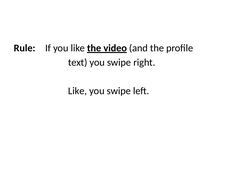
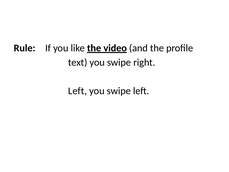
Like at (78, 91): Like -> Left
